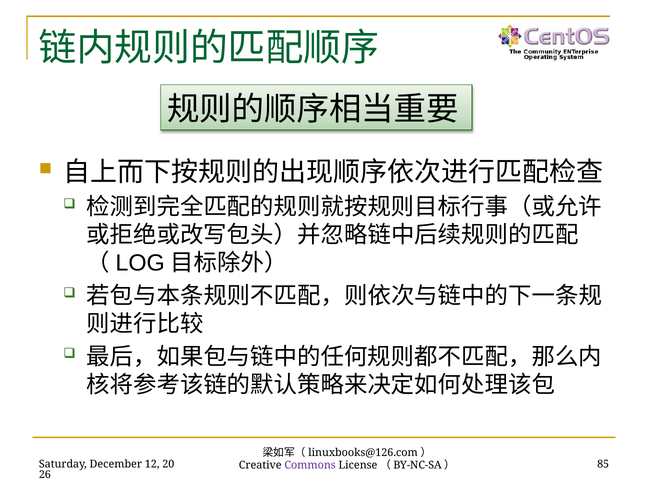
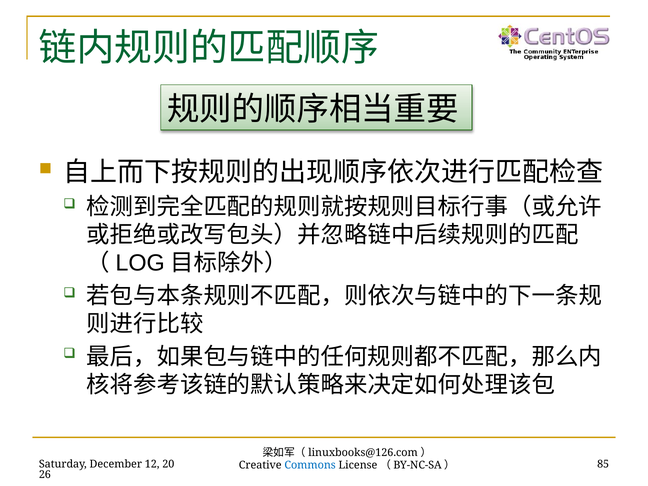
Commons colour: purple -> blue
